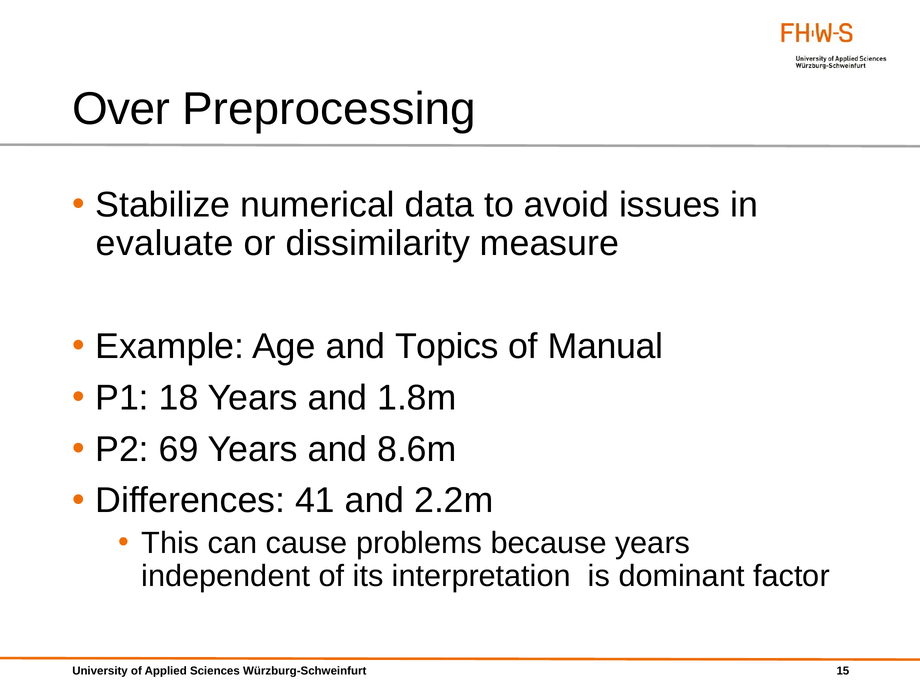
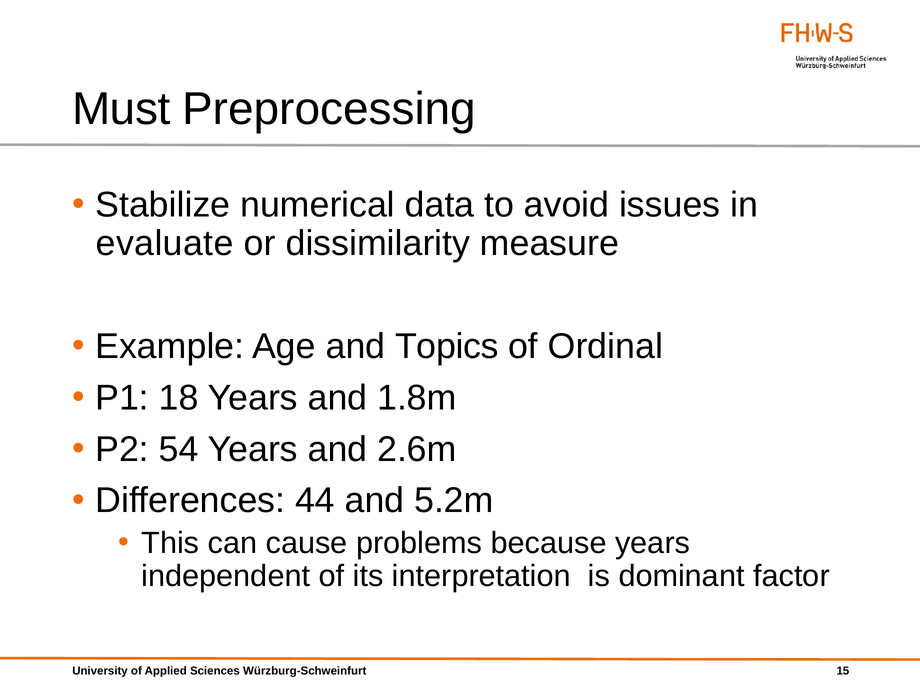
Over: Over -> Must
Manual: Manual -> Ordinal
69: 69 -> 54
8.6m: 8.6m -> 2.6m
41: 41 -> 44
2.2m: 2.2m -> 5.2m
